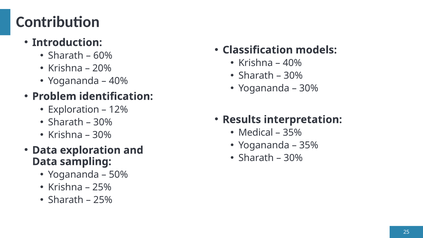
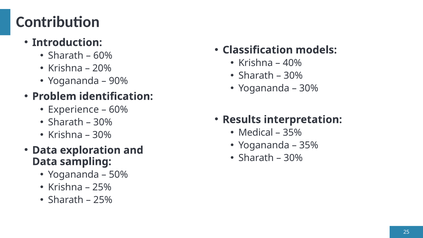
40% at (118, 81): 40% -> 90%
Exploration at (74, 109): Exploration -> Experience
12% at (118, 109): 12% -> 60%
